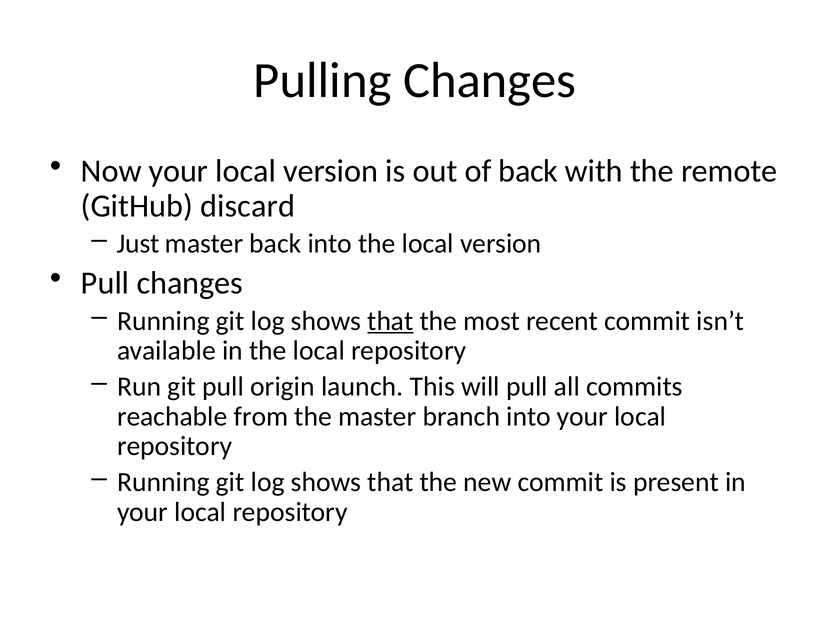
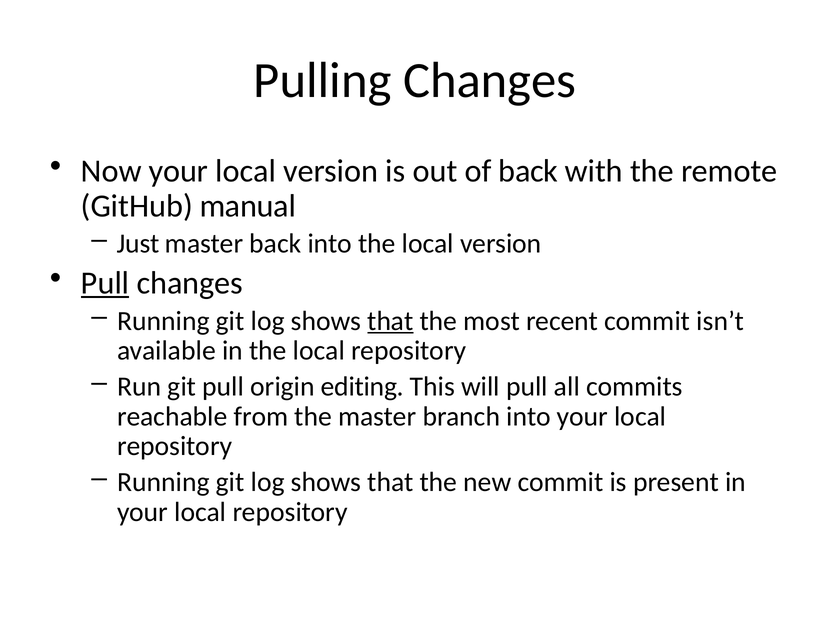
discard: discard -> manual
Pull at (105, 283) underline: none -> present
launch: launch -> editing
